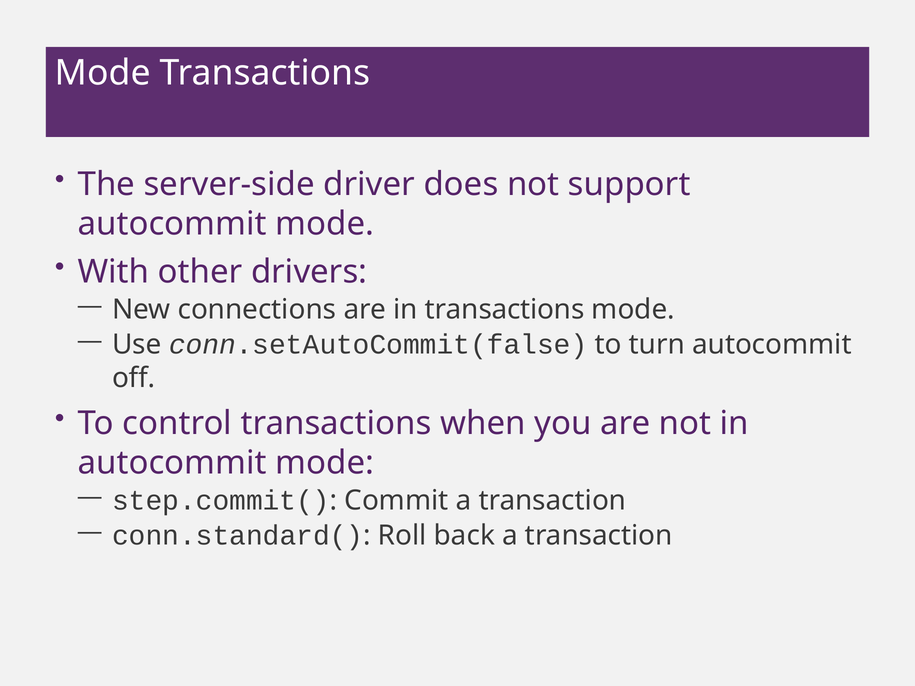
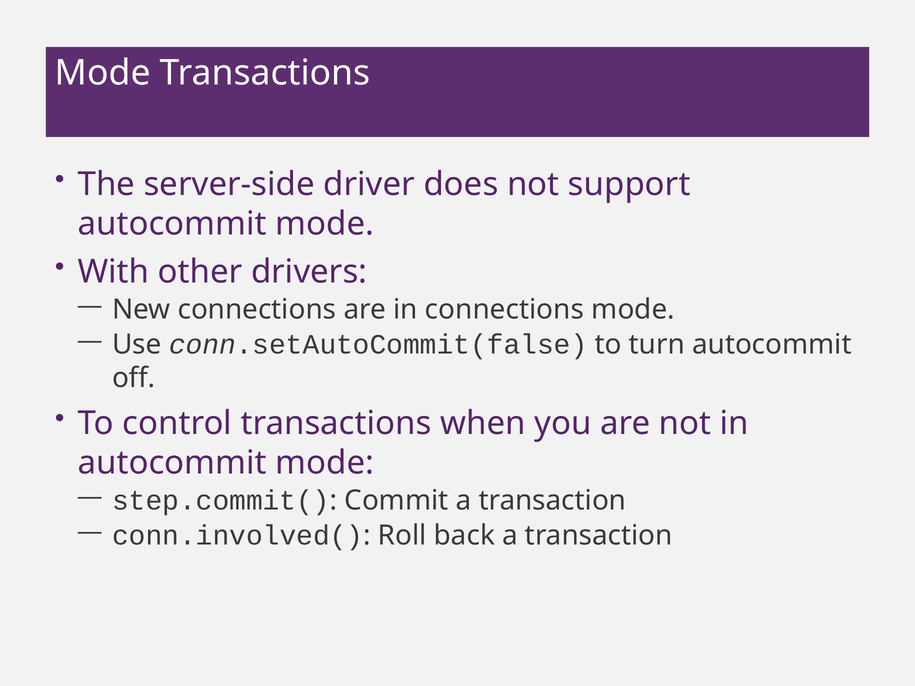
in transactions: transactions -> connections
conn.standard(: conn.standard( -> conn.involved(
